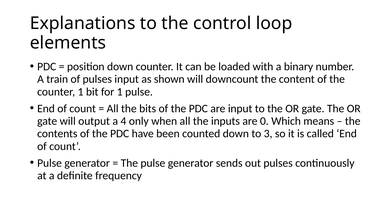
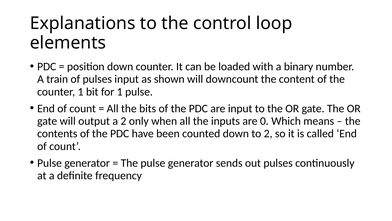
a 4: 4 -> 2
to 3: 3 -> 2
